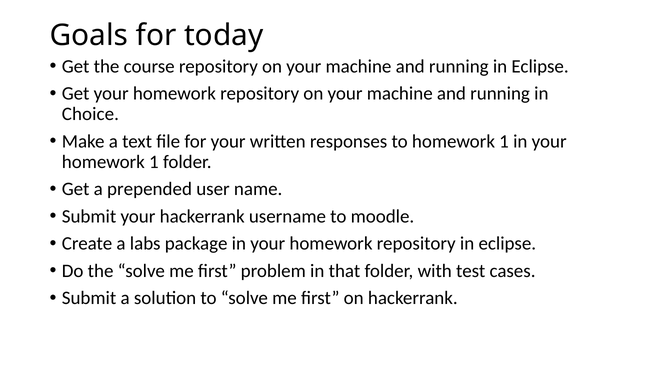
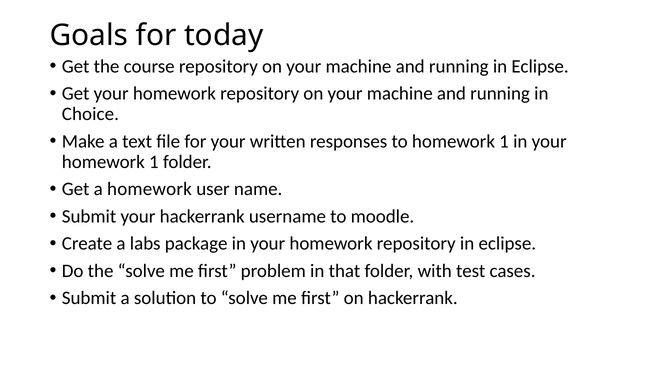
a prepended: prepended -> homework
